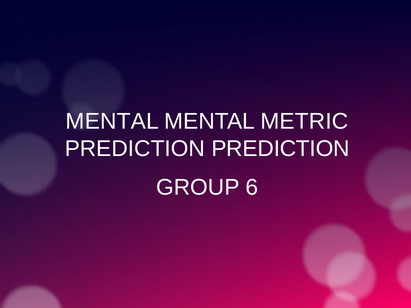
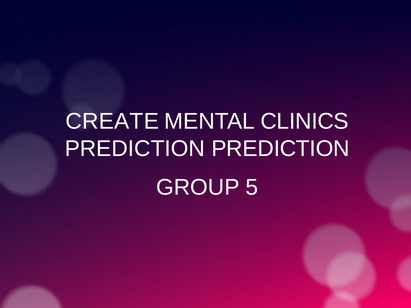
MENTAL at (112, 122): MENTAL -> CREATE
METRIC: METRIC -> CLINICS
6: 6 -> 5
